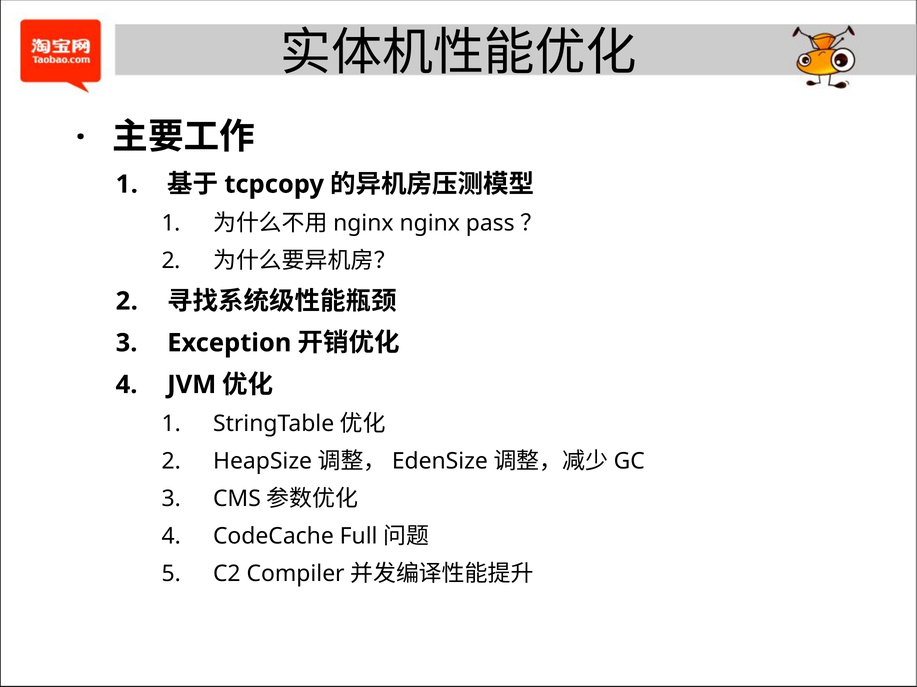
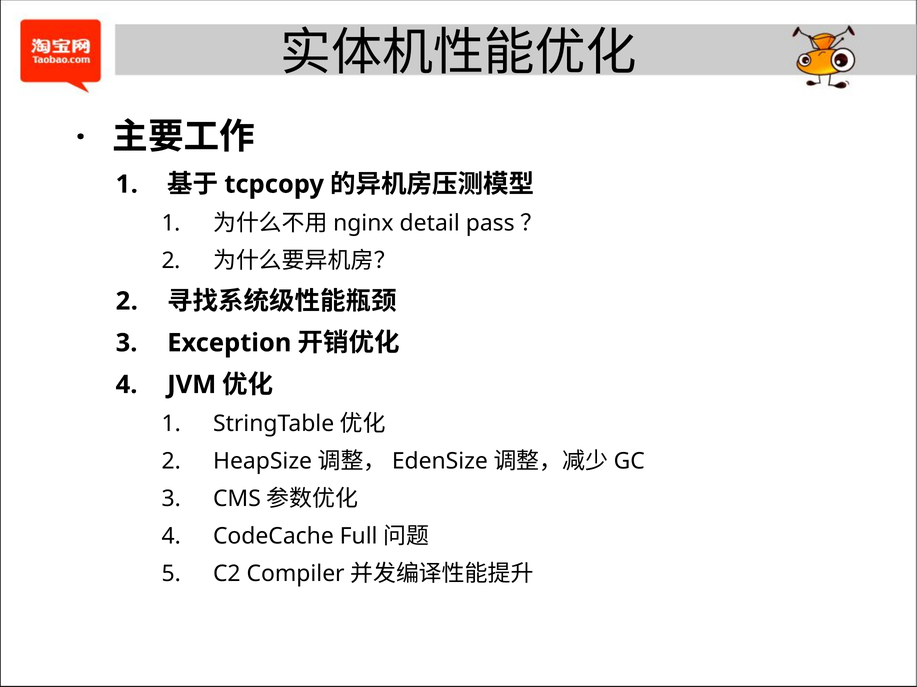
nginx: nginx -> detail
